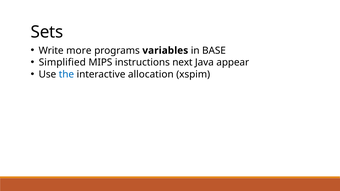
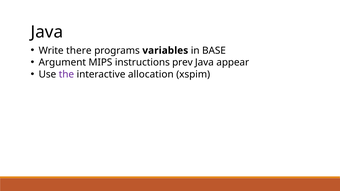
Sets at (47, 32): Sets -> Java
more: more -> there
Simplified: Simplified -> Argument
next: next -> prev
the colour: blue -> purple
